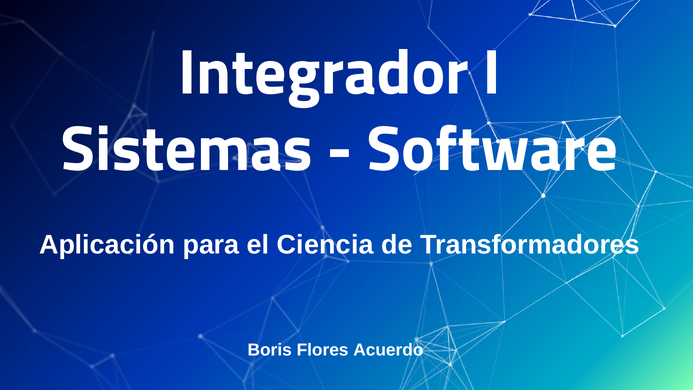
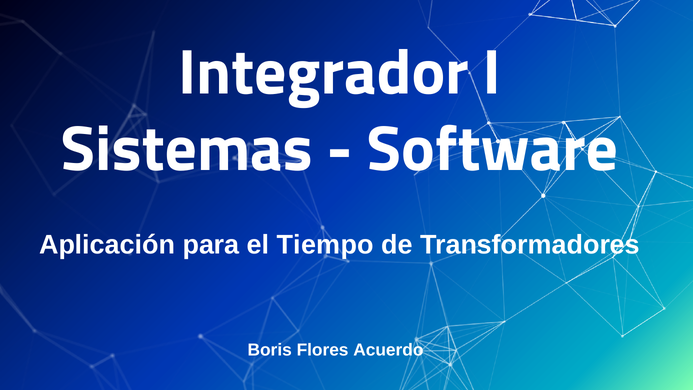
Ciencia: Ciencia -> Tiempo
